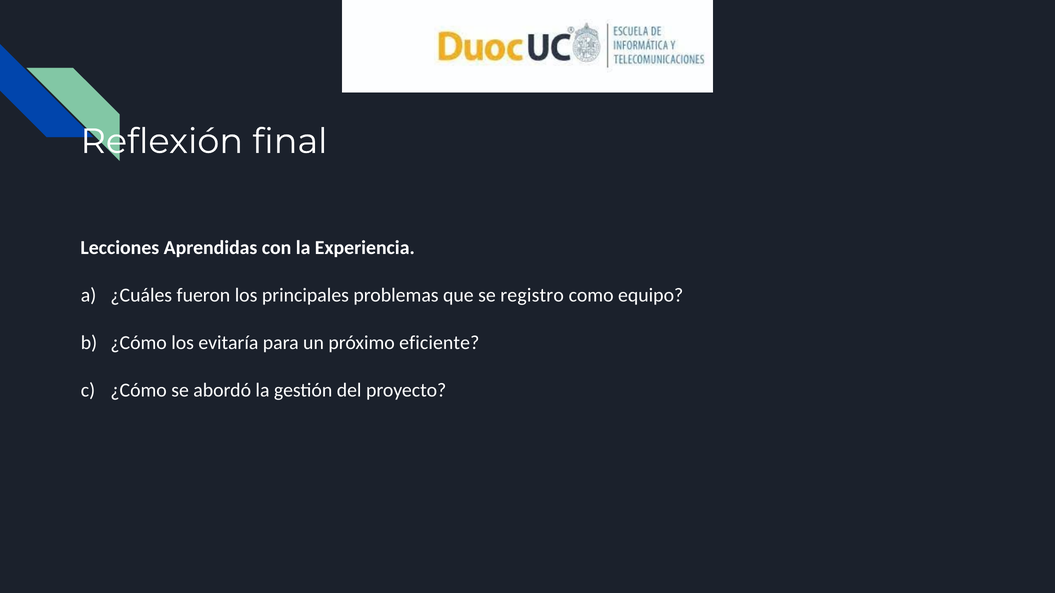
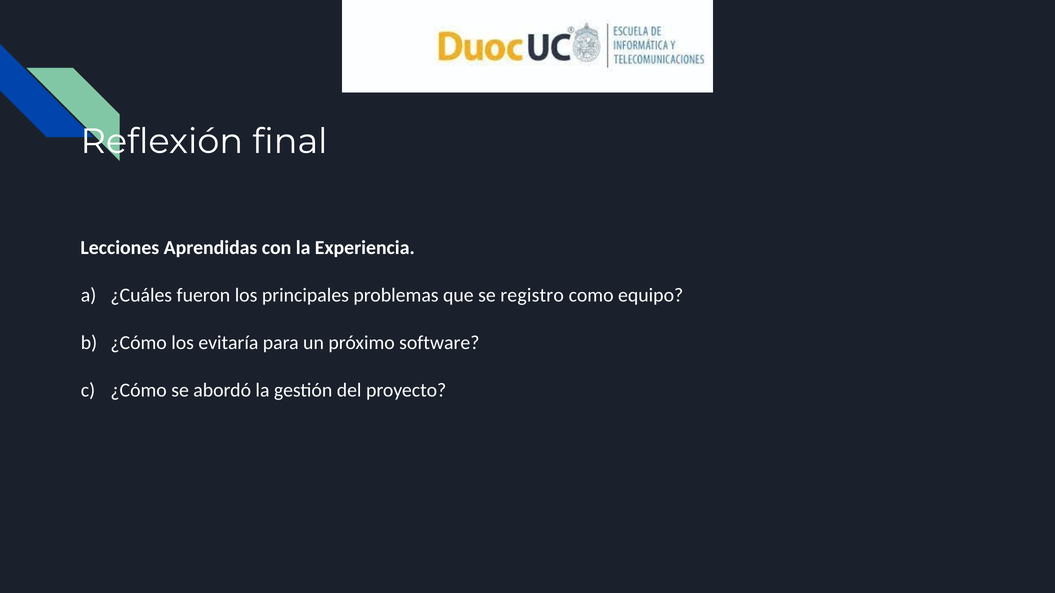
eficiente: eficiente -> software
